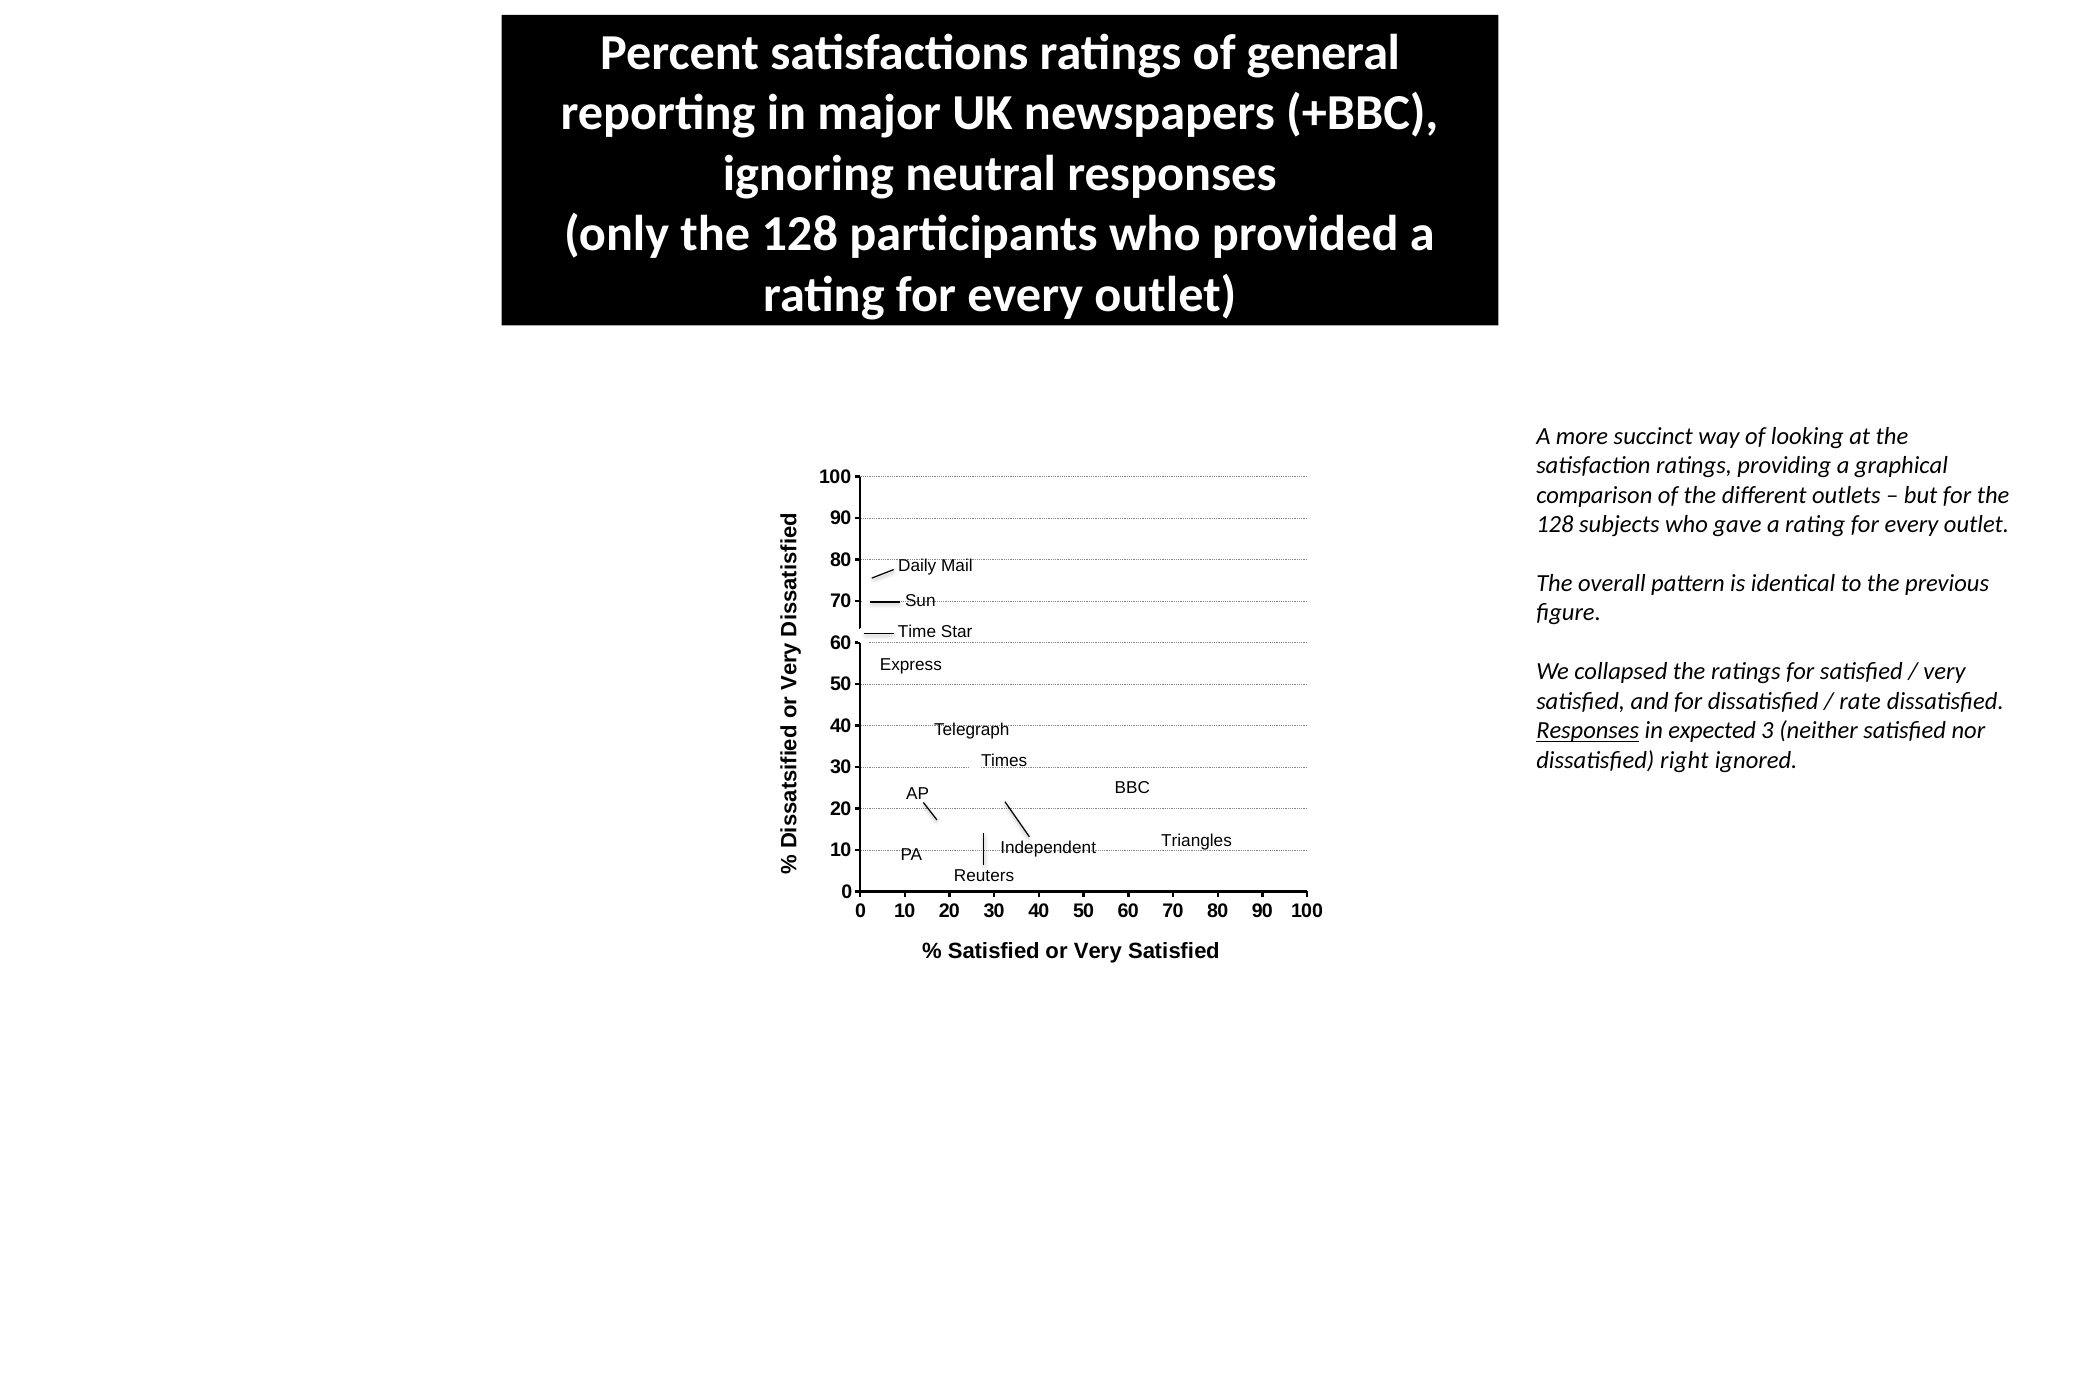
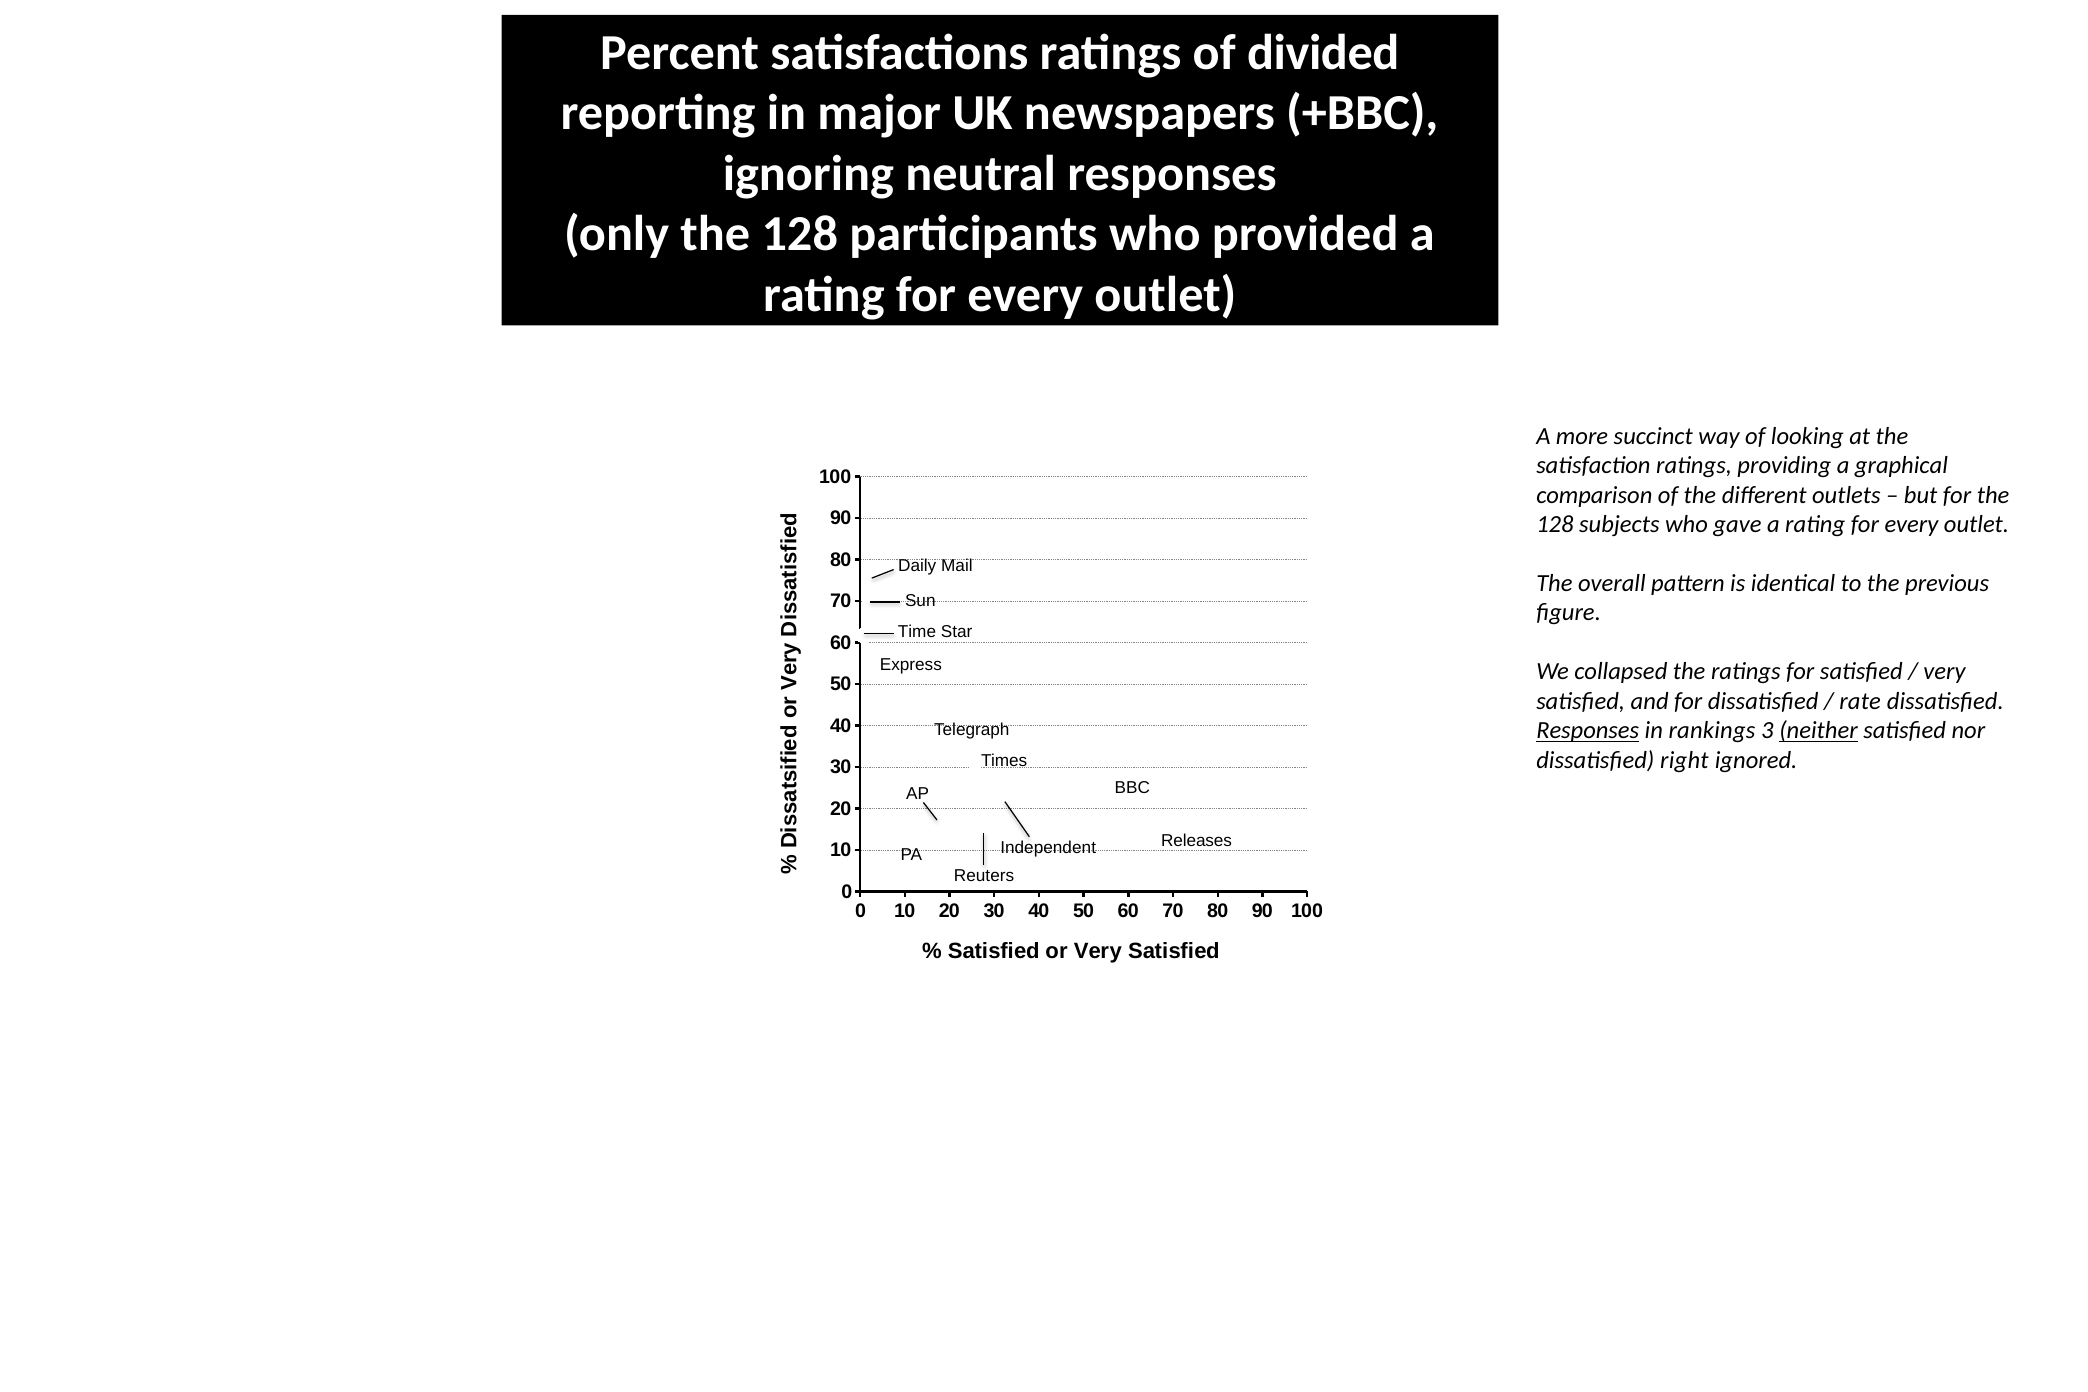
general: general -> divided
expected: expected -> rankings
neither underline: none -> present
Triangles: Triangles -> Releases
